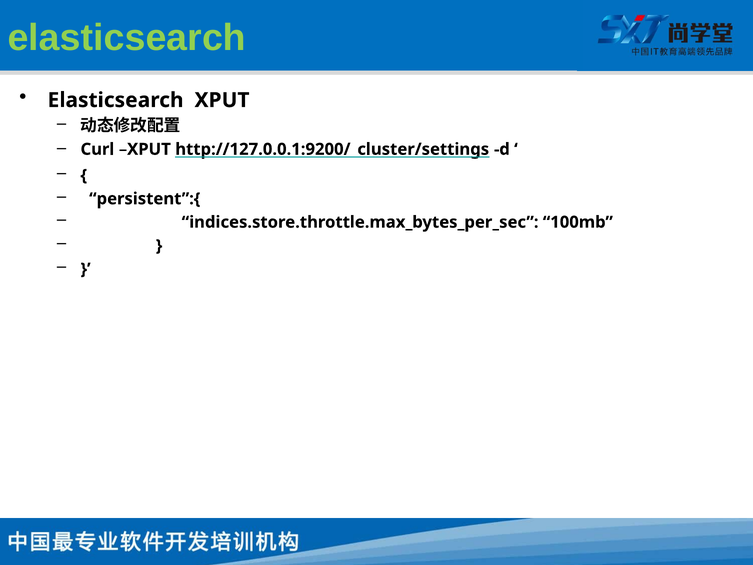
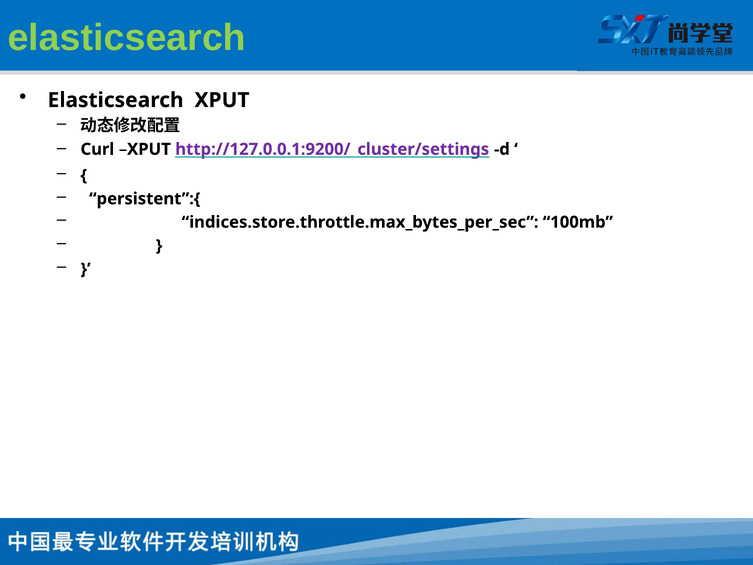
http://127.0.0.1:9200/_cluster/settings colour: black -> purple
